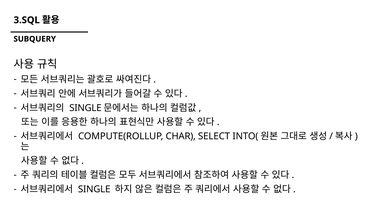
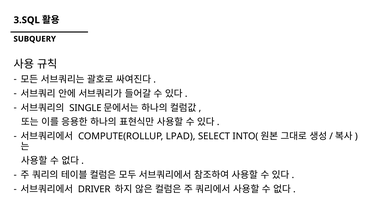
CHAR: CHAR -> LPAD
SINGLE at (94, 189): SINGLE -> DRIVER
